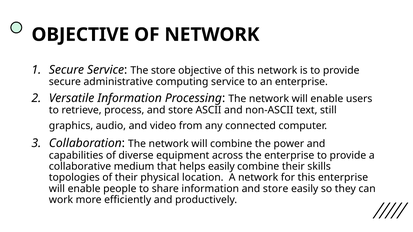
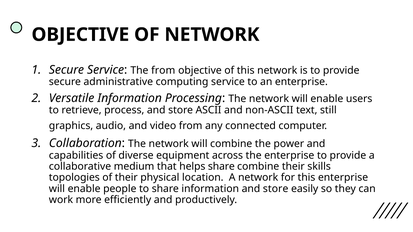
The store: store -> from
helps easily: easily -> share
